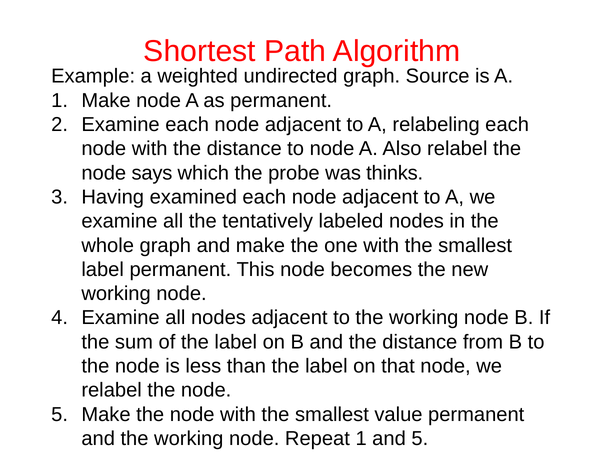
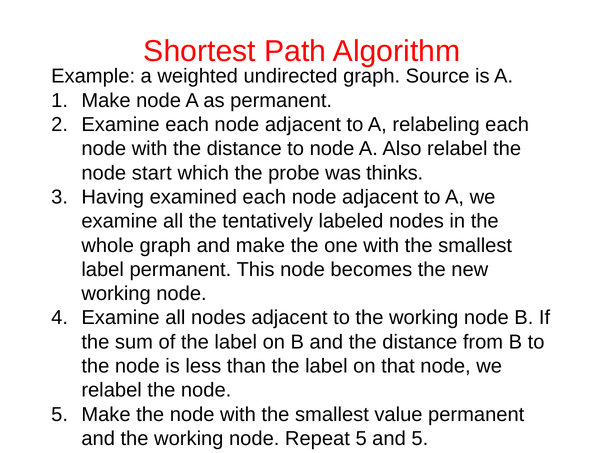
says: says -> start
Repeat 1: 1 -> 5
